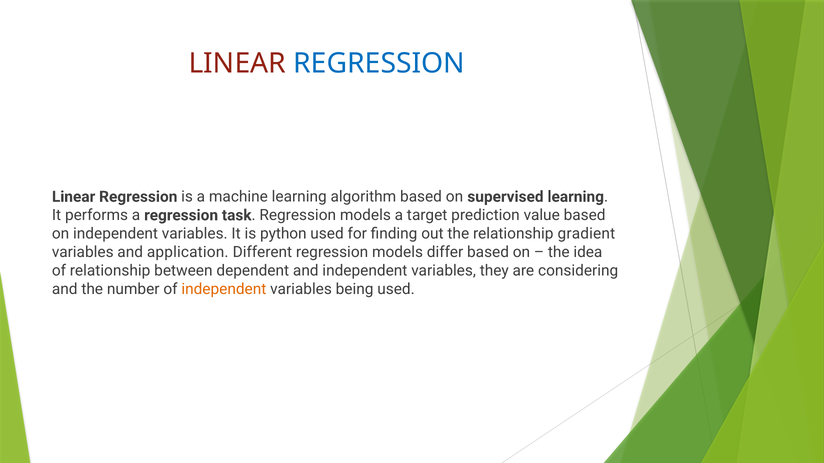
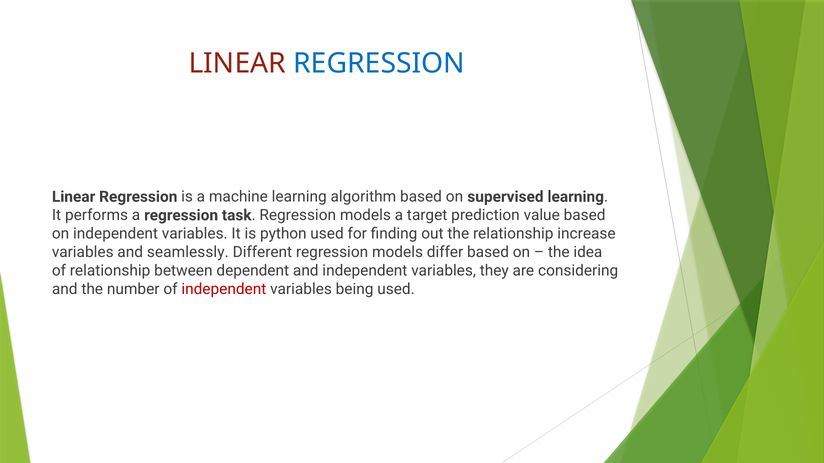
gradient: gradient -> increase
application: application -> seamlessly
independent at (224, 290) colour: orange -> red
